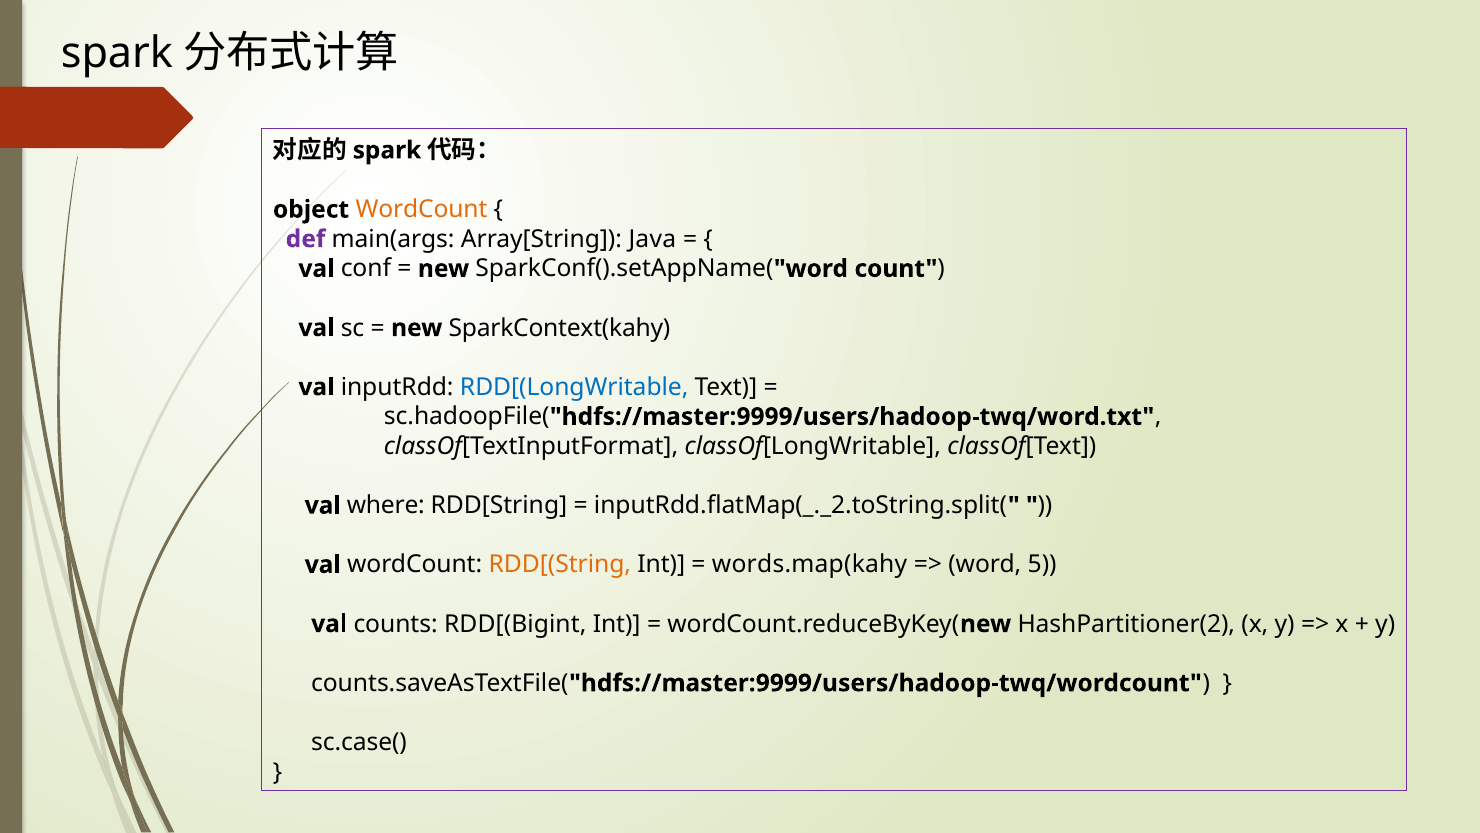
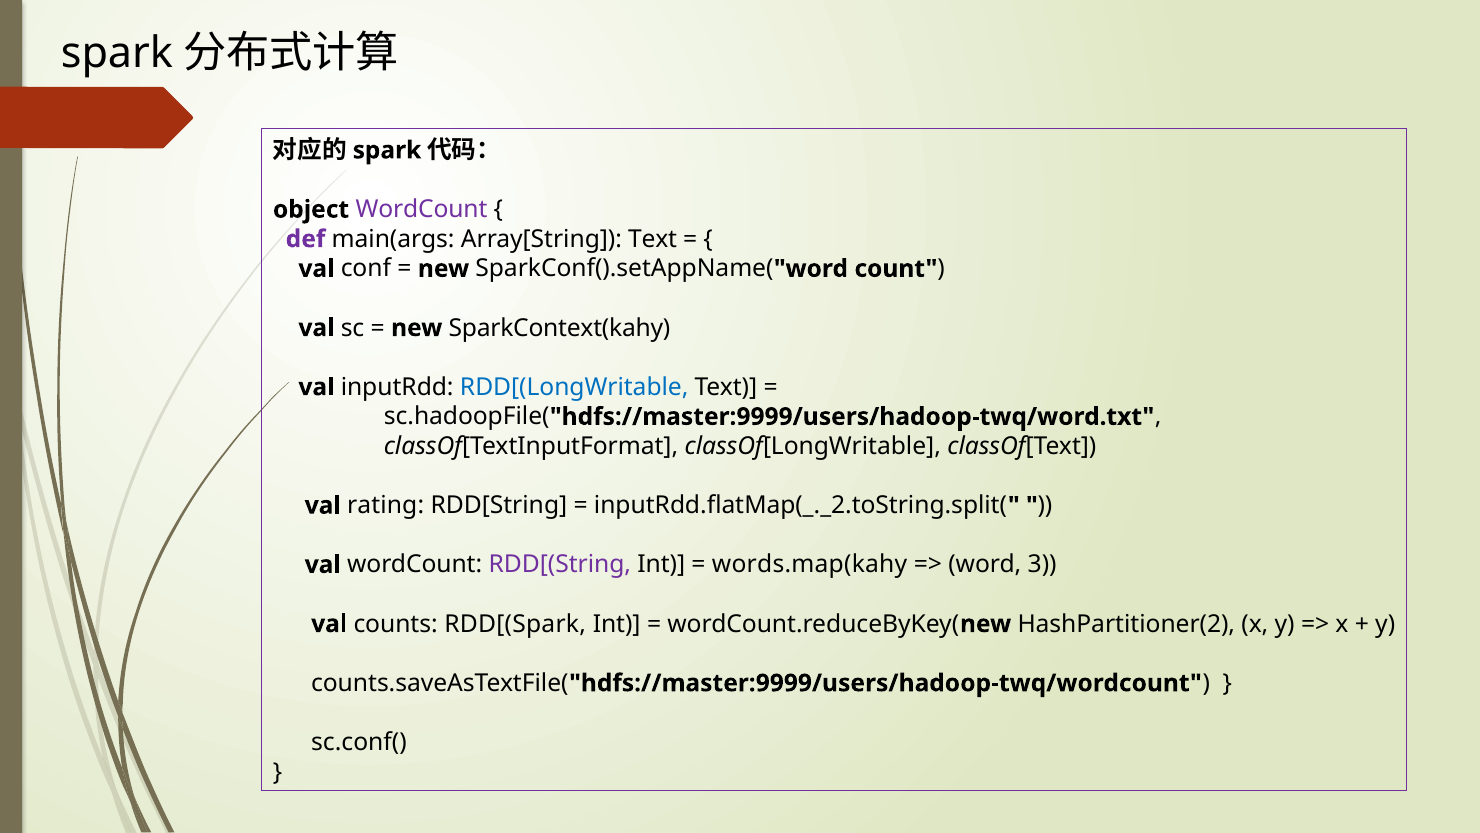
WordCount at (421, 209) colour: orange -> purple
Array[String Java: Java -> Text
where: where -> rating
RDD[(String colour: orange -> purple
5: 5 -> 3
RDD[(Bigint: RDD[(Bigint -> RDD[(Spark
sc.case(: sc.case( -> sc.conf(
